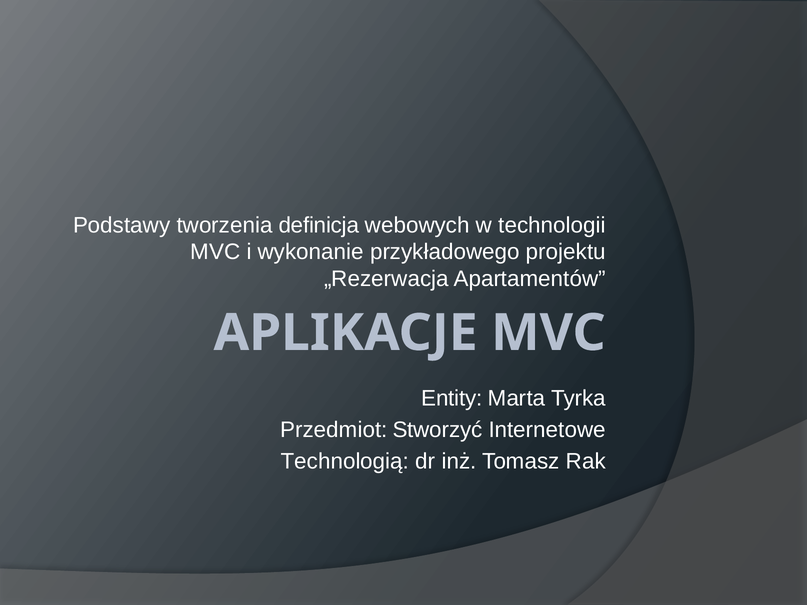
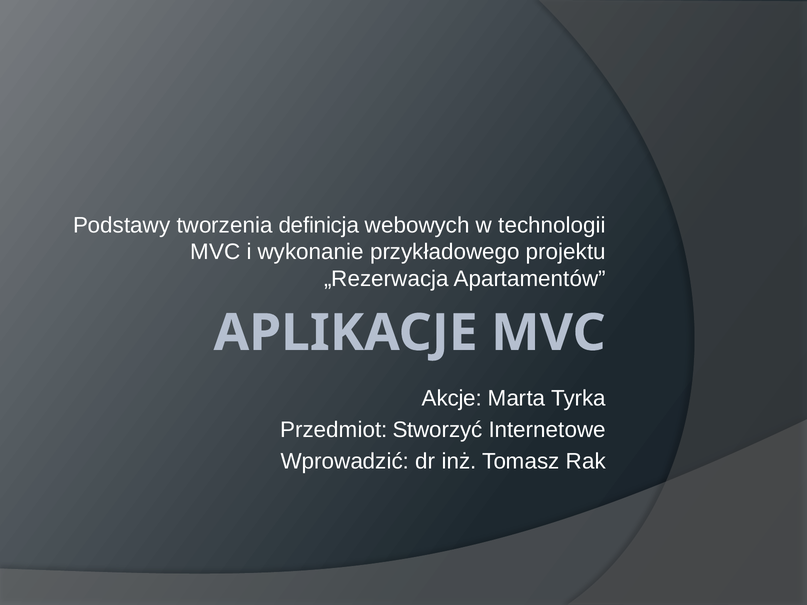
Entity: Entity -> Akcje
Technologią: Technologią -> Wprowadzić
